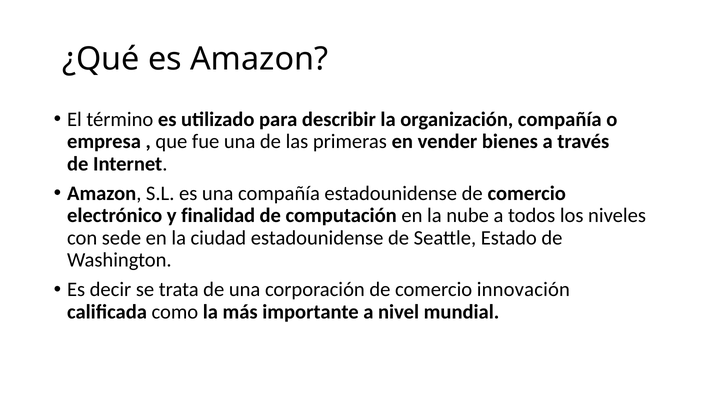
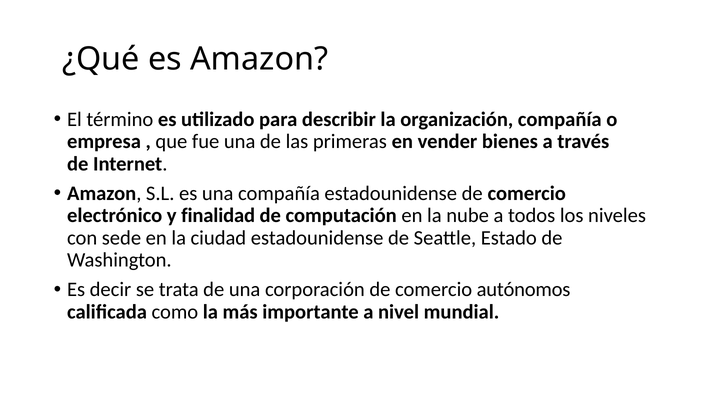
innovación: innovación -> autónomos
